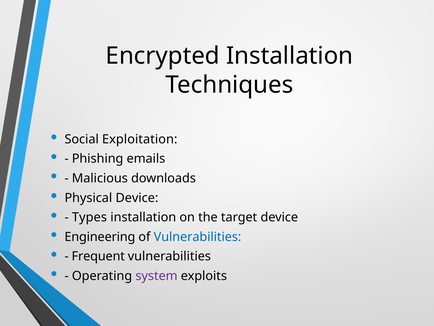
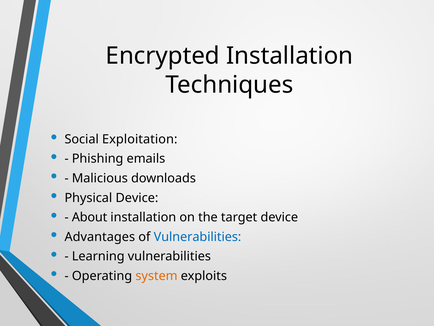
Types: Types -> About
Engineering: Engineering -> Advantages
Frequent: Frequent -> Learning
system colour: purple -> orange
